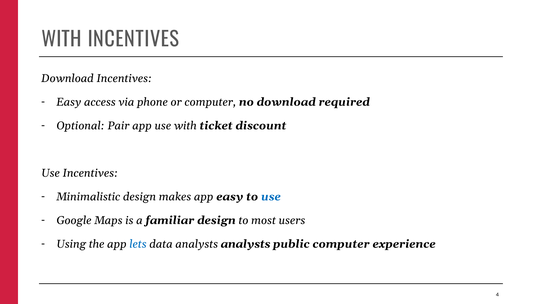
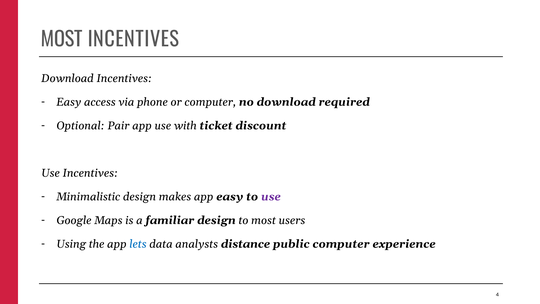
WITH at (62, 40): WITH -> MOST
use at (271, 196) colour: blue -> purple
analysts analysts: analysts -> distance
